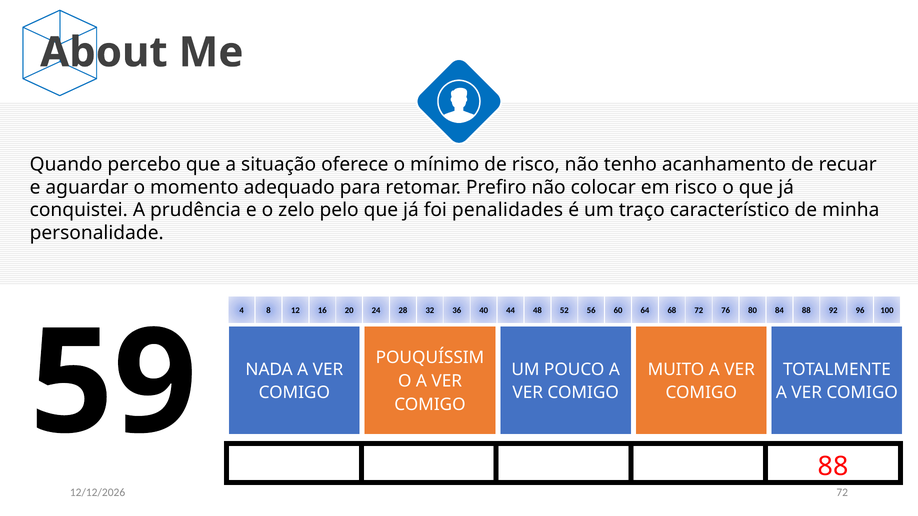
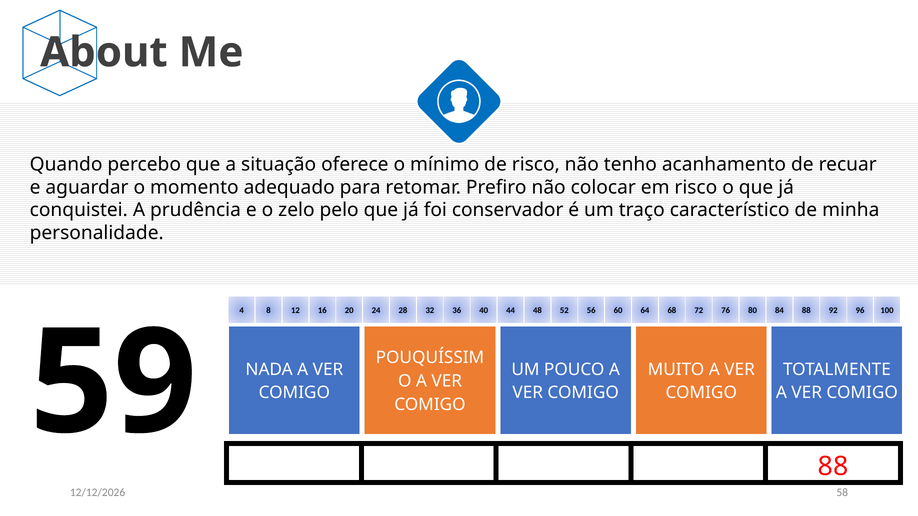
penalidades: penalidades -> conservador
72 at (842, 493): 72 -> 58
